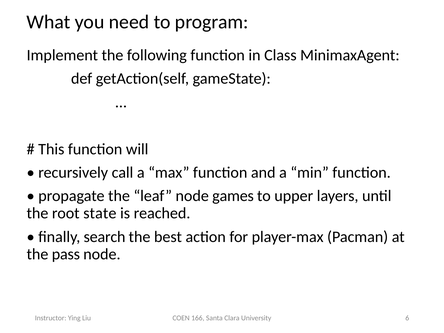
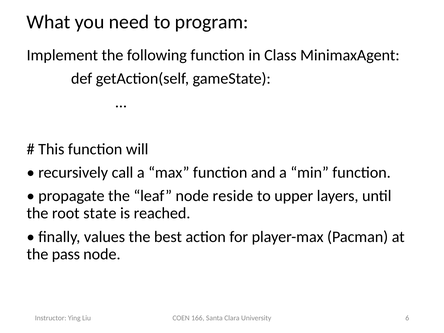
games: games -> reside
search: search -> values
